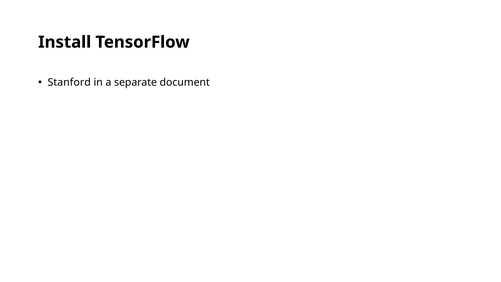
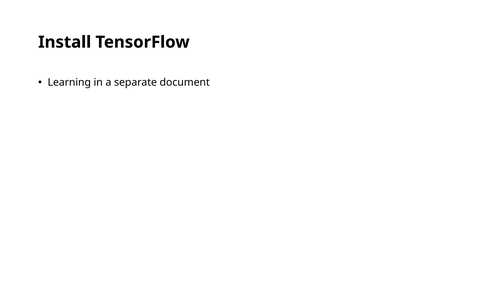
Stanford: Stanford -> Learning
